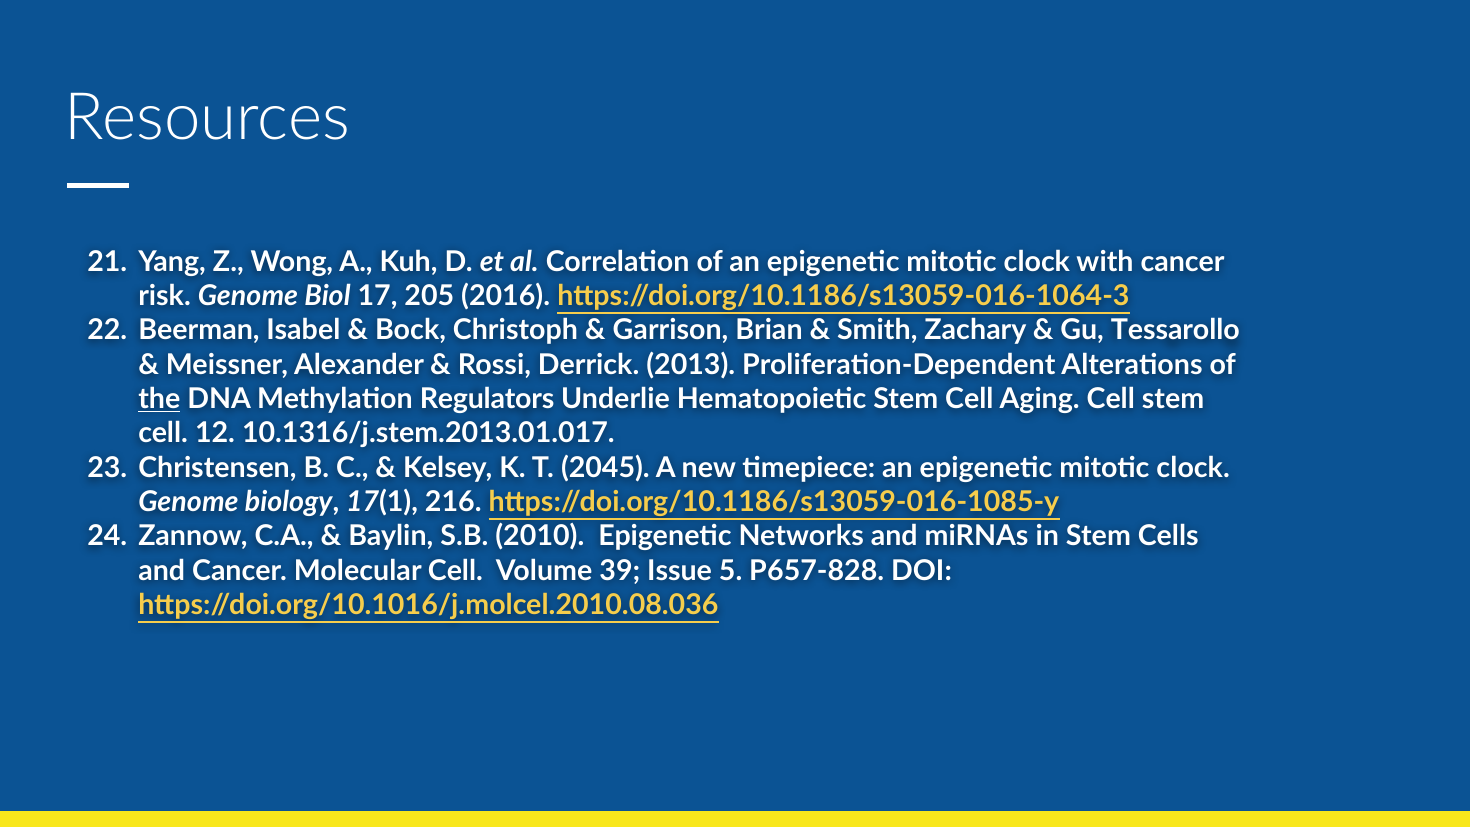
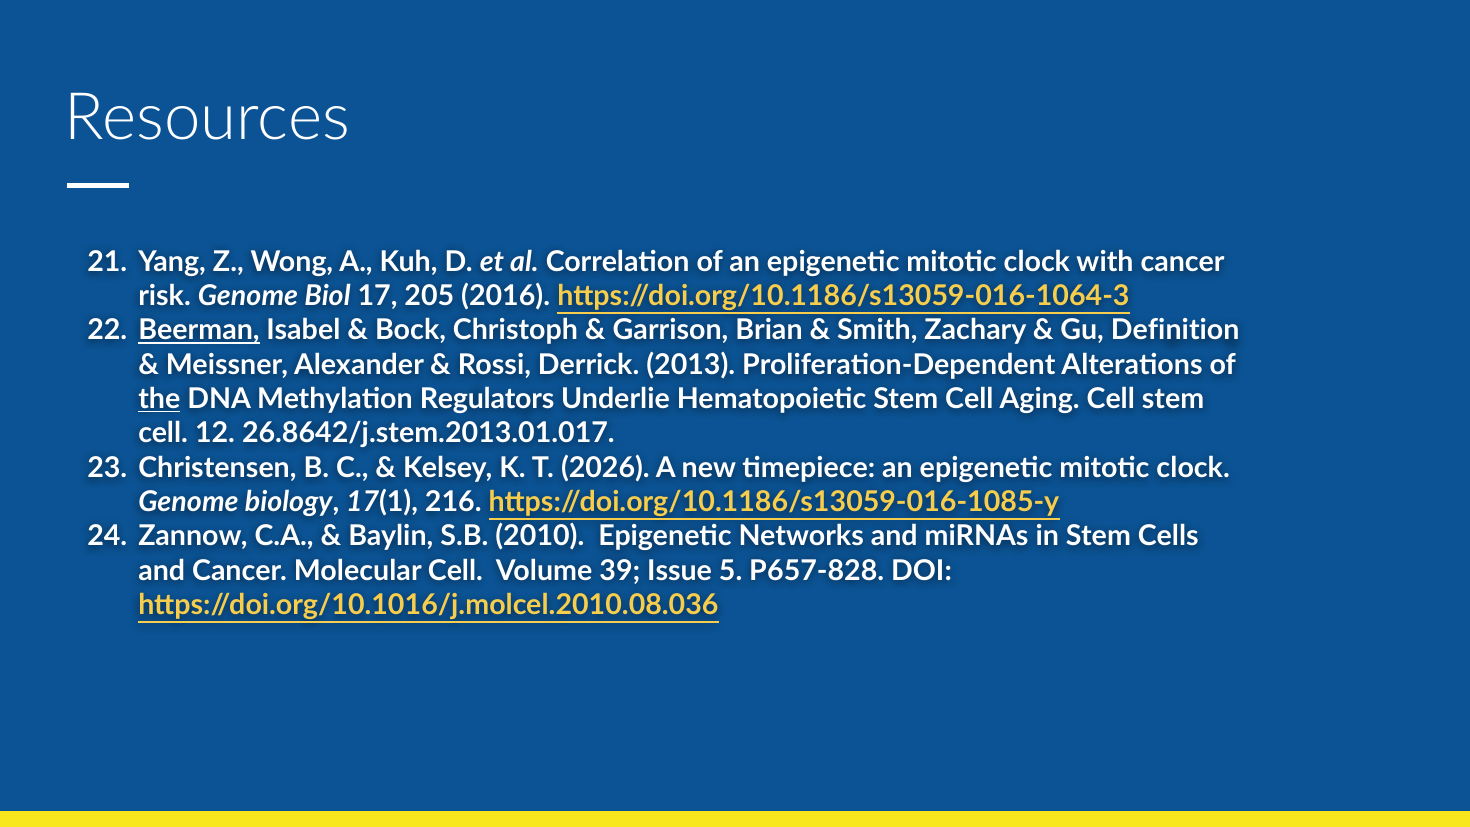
Beerman underline: none -> present
Tessarollo: Tessarollo -> Definition
10.1316/j.stem.2013.01.017: 10.1316/j.stem.2013.01.017 -> 26.8642/j.stem.2013.01.017
2045: 2045 -> 2026
